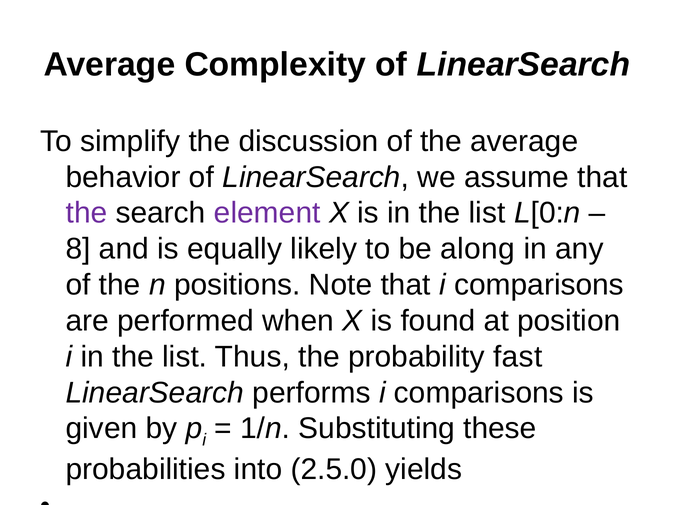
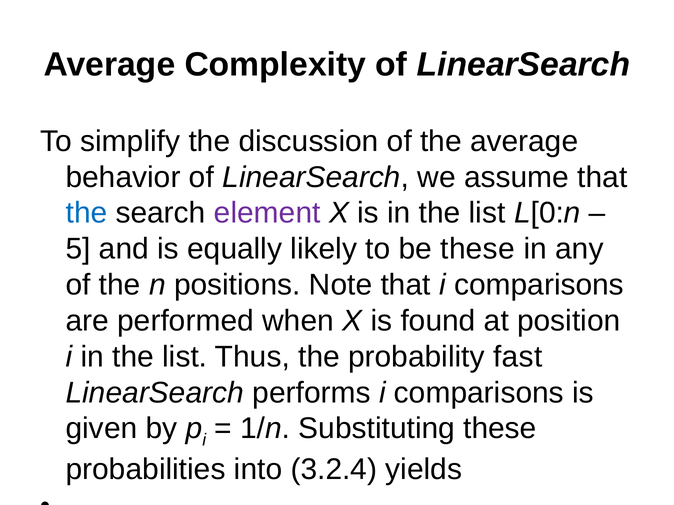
the at (87, 213) colour: purple -> blue
8: 8 -> 5
be along: along -> these
2.5.0: 2.5.0 -> 3.2.4
